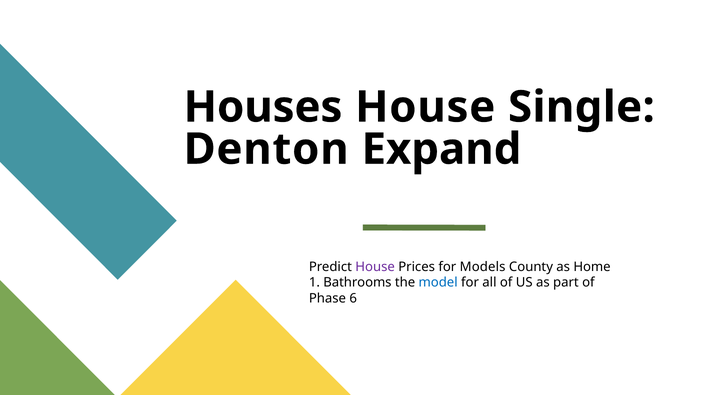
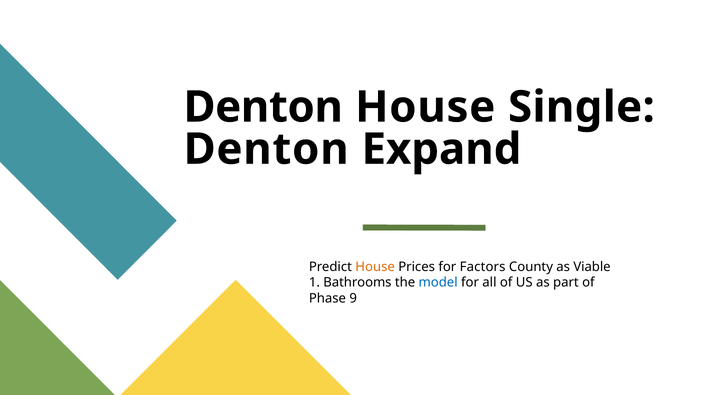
Houses at (263, 107): Houses -> Denton
House at (375, 266) colour: purple -> orange
Models: Models -> Factors
Home: Home -> Viable
6: 6 -> 9
